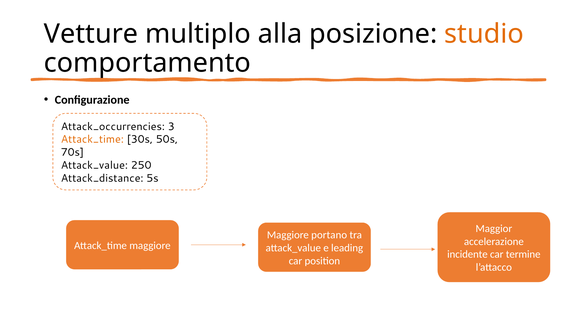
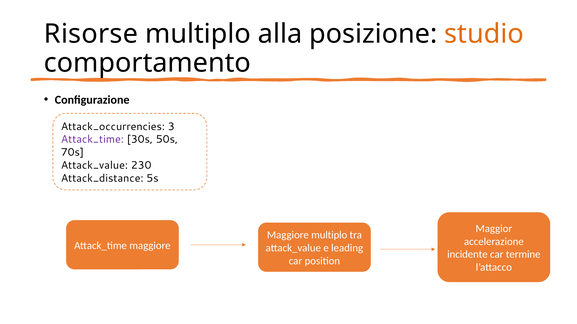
Vetture: Vetture -> Risorse
Attack_time at (92, 140) colour: orange -> purple
250: 250 -> 230
Maggiore portano: portano -> multiplo
